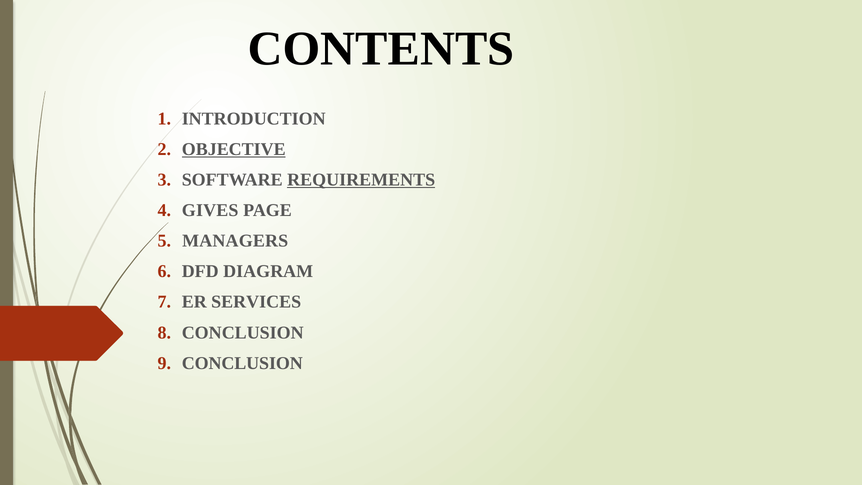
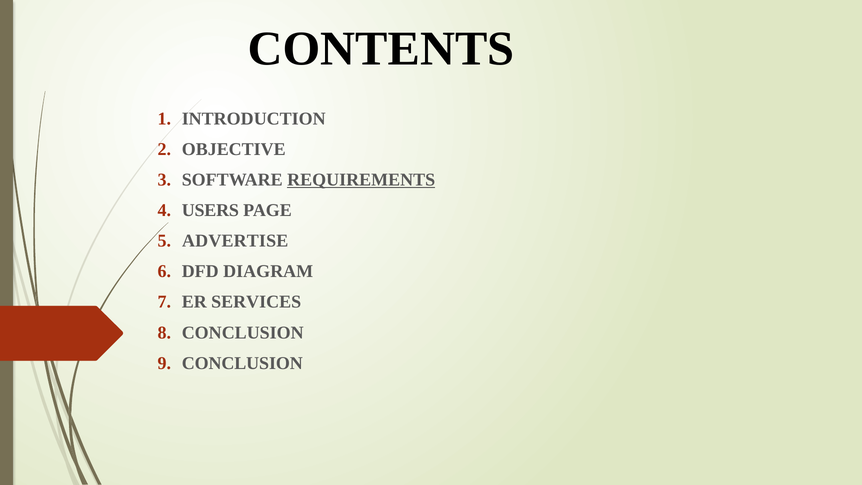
OBJECTIVE underline: present -> none
GIVES: GIVES -> USERS
MANAGERS: MANAGERS -> ADVERTISE
